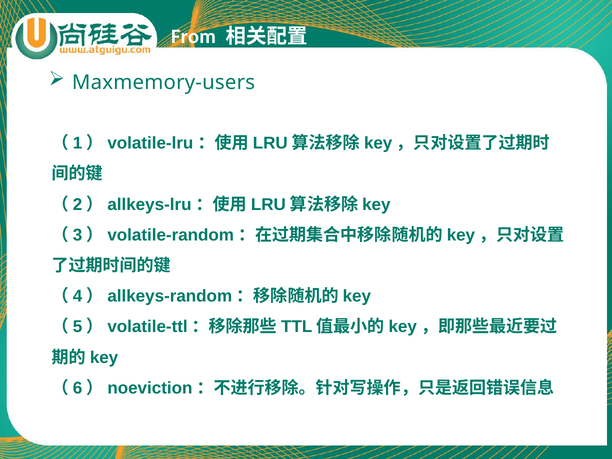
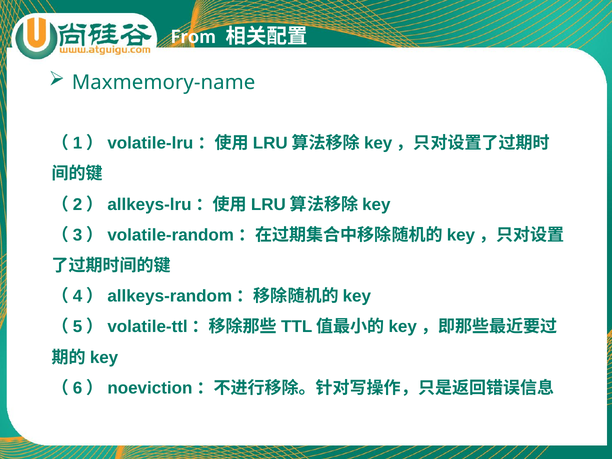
Maxmemory-users: Maxmemory-users -> Maxmemory-name
